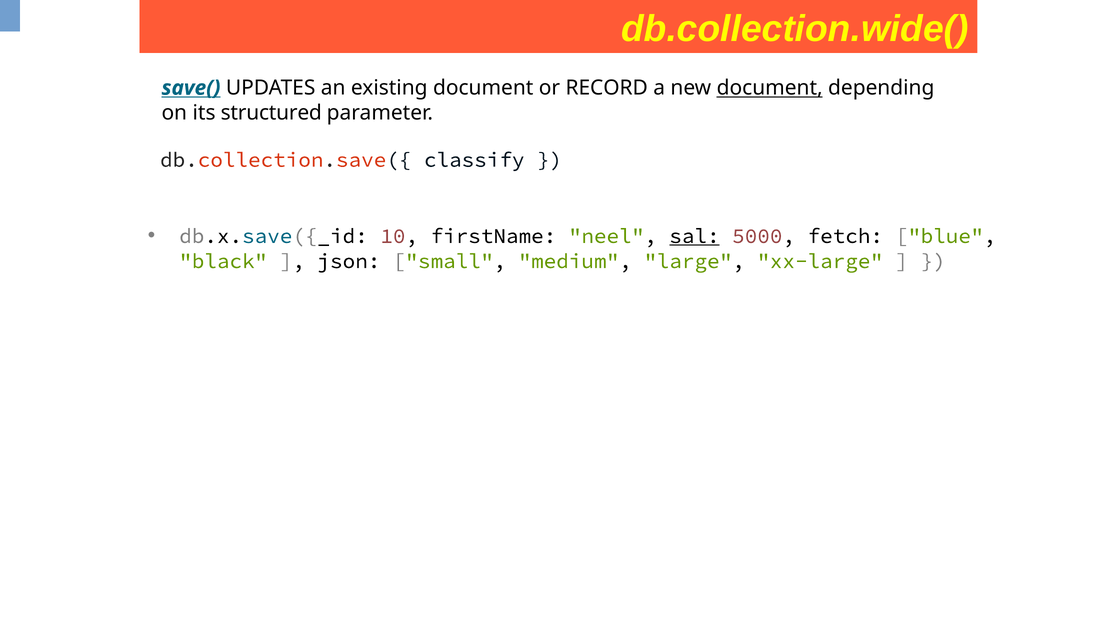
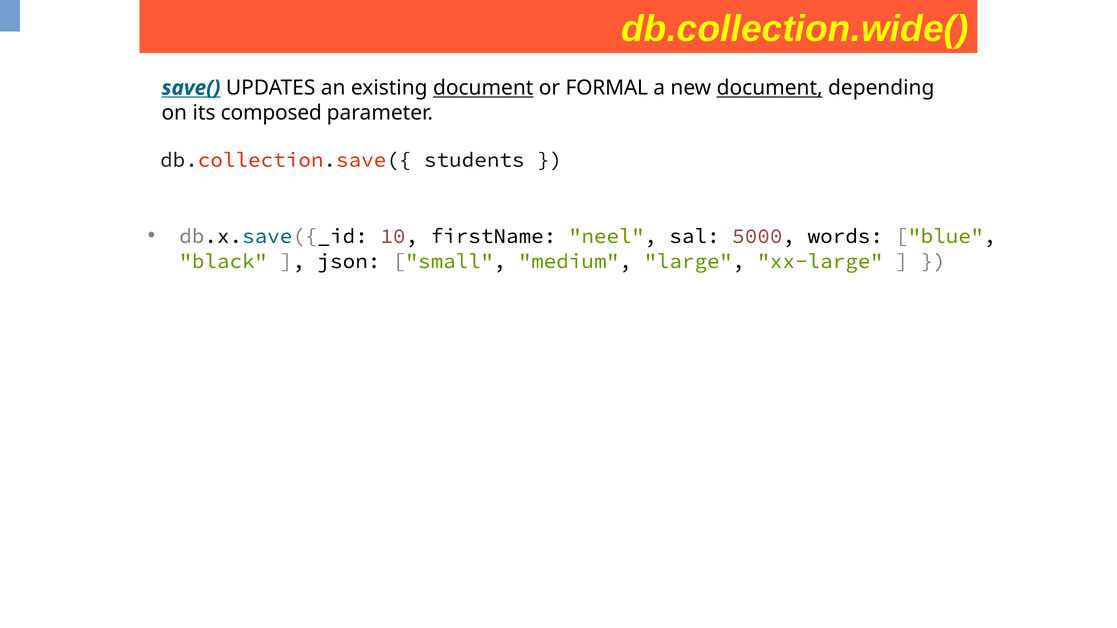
document at (483, 88) underline: none -> present
RECORD: RECORD -> FORMAL
structured: structured -> composed
classify: classify -> students
sal underline: present -> none
fetch: fetch -> words
